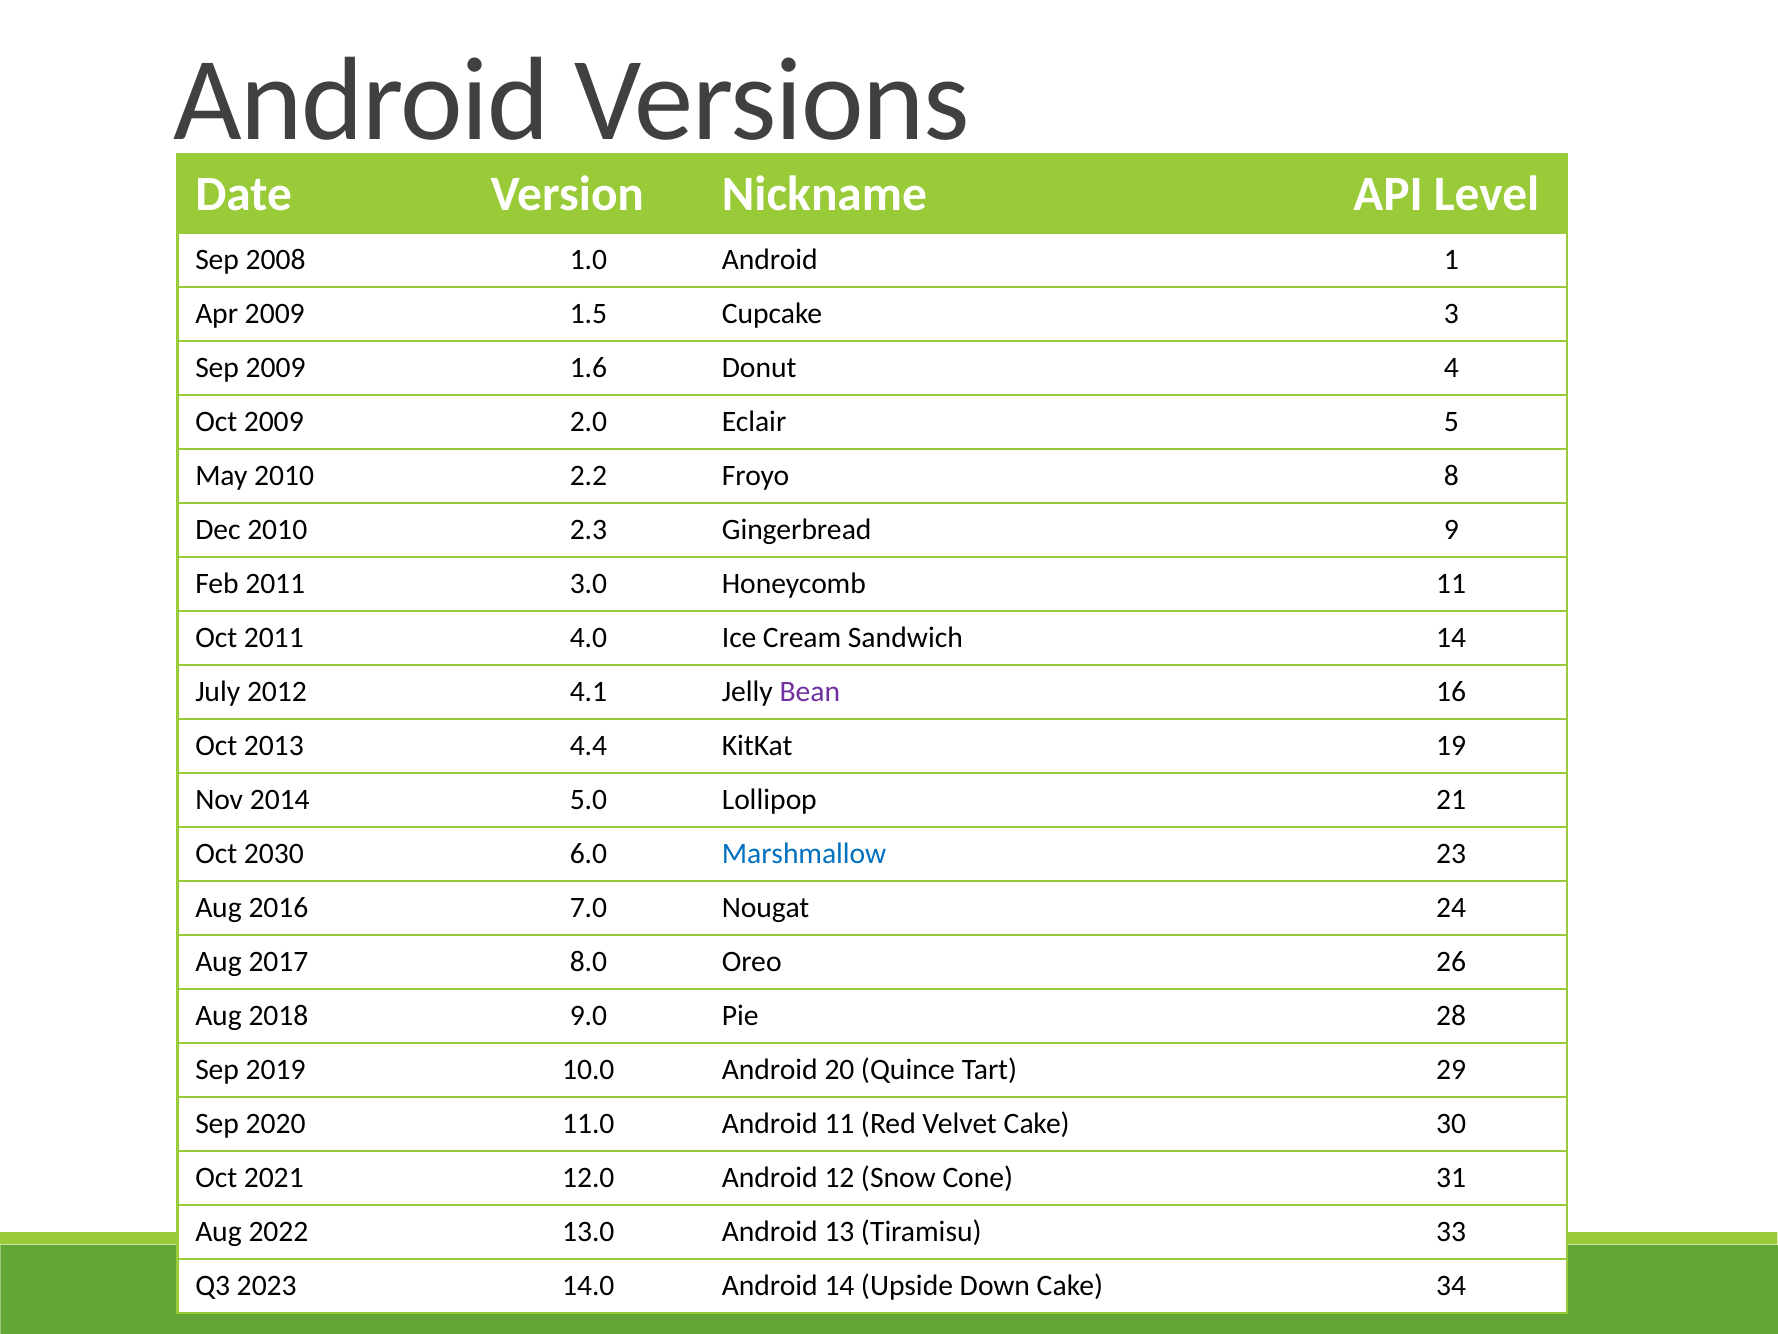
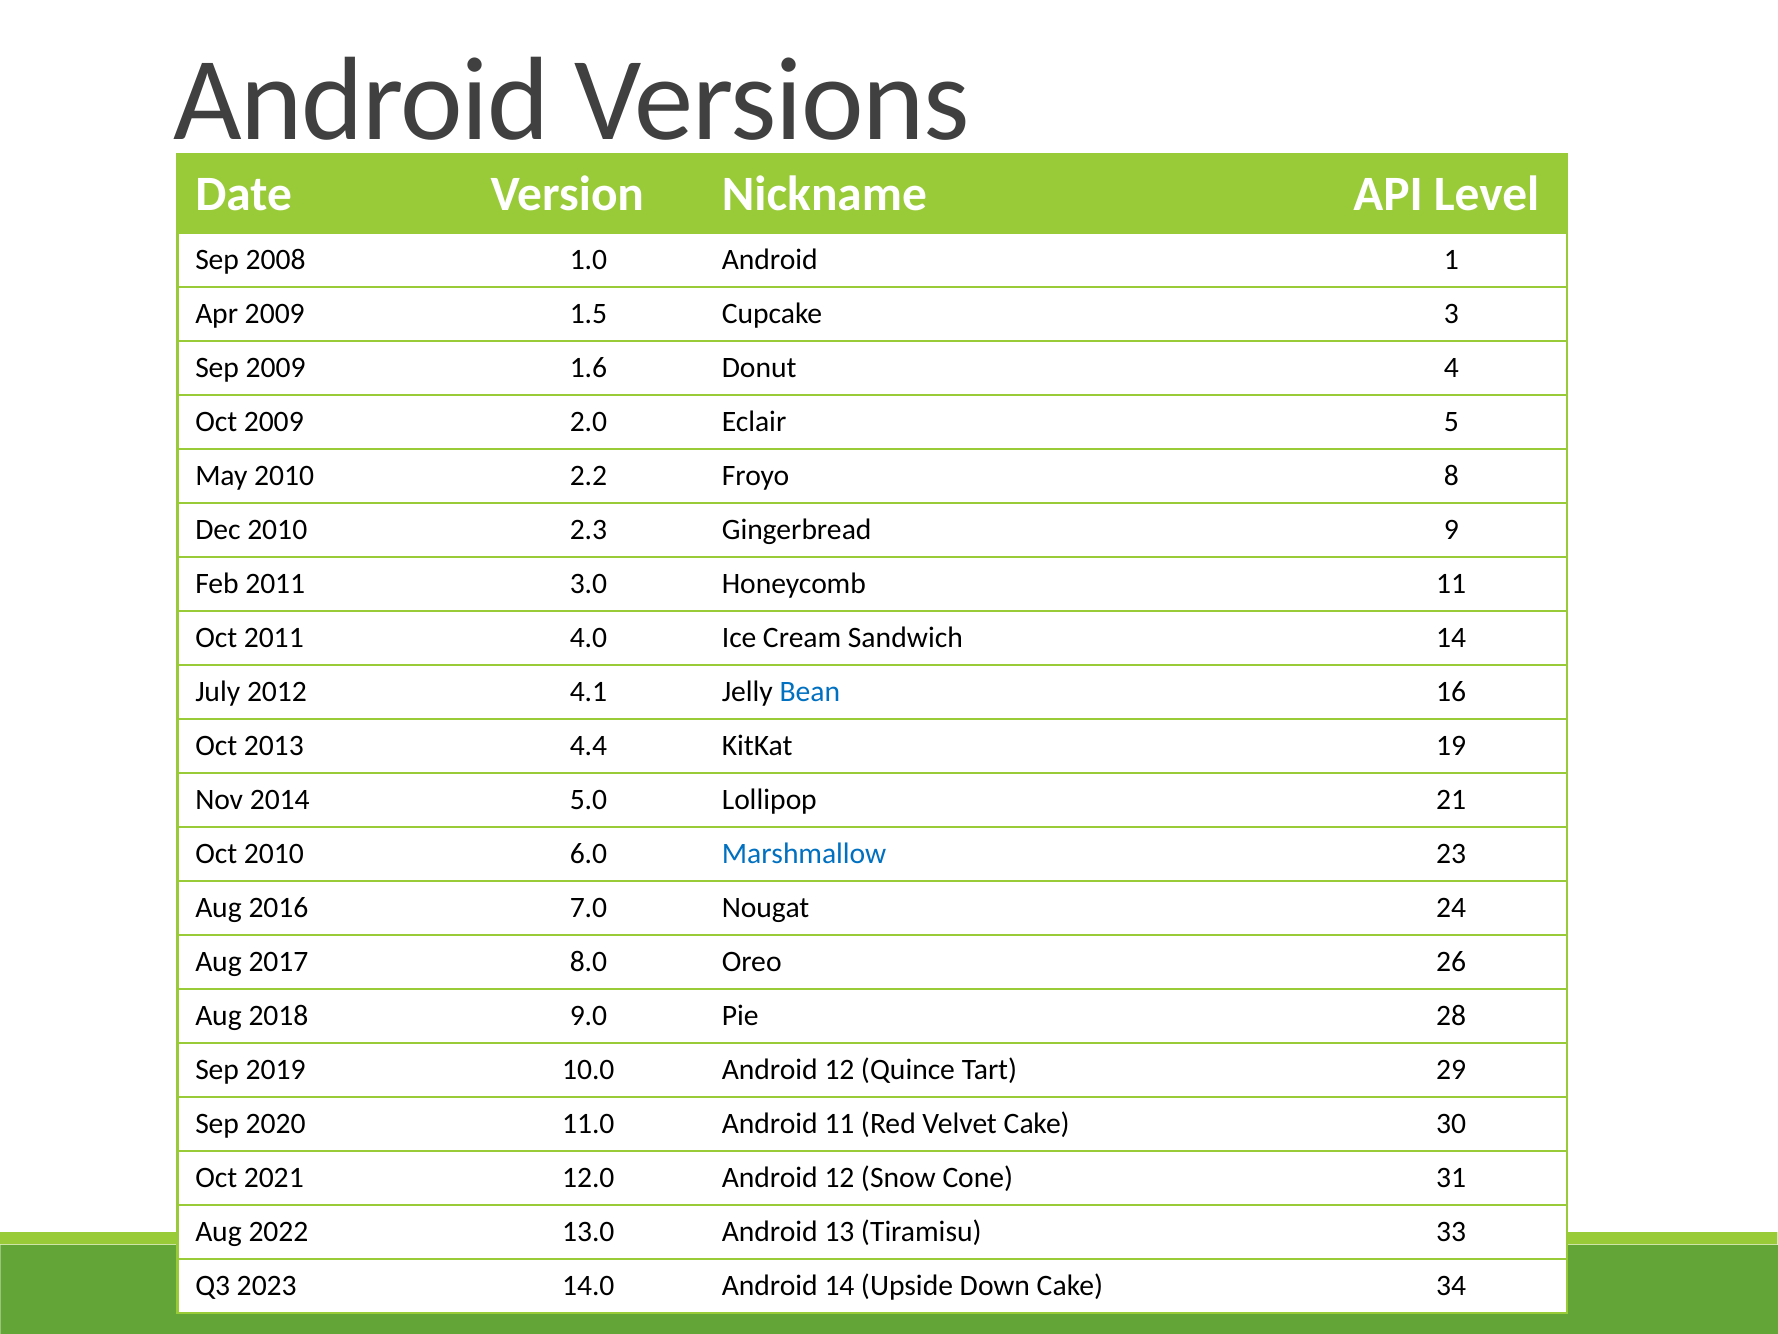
Bean colour: purple -> blue
Oct 2030: 2030 -> 2010
10.0 Android 20: 20 -> 12
